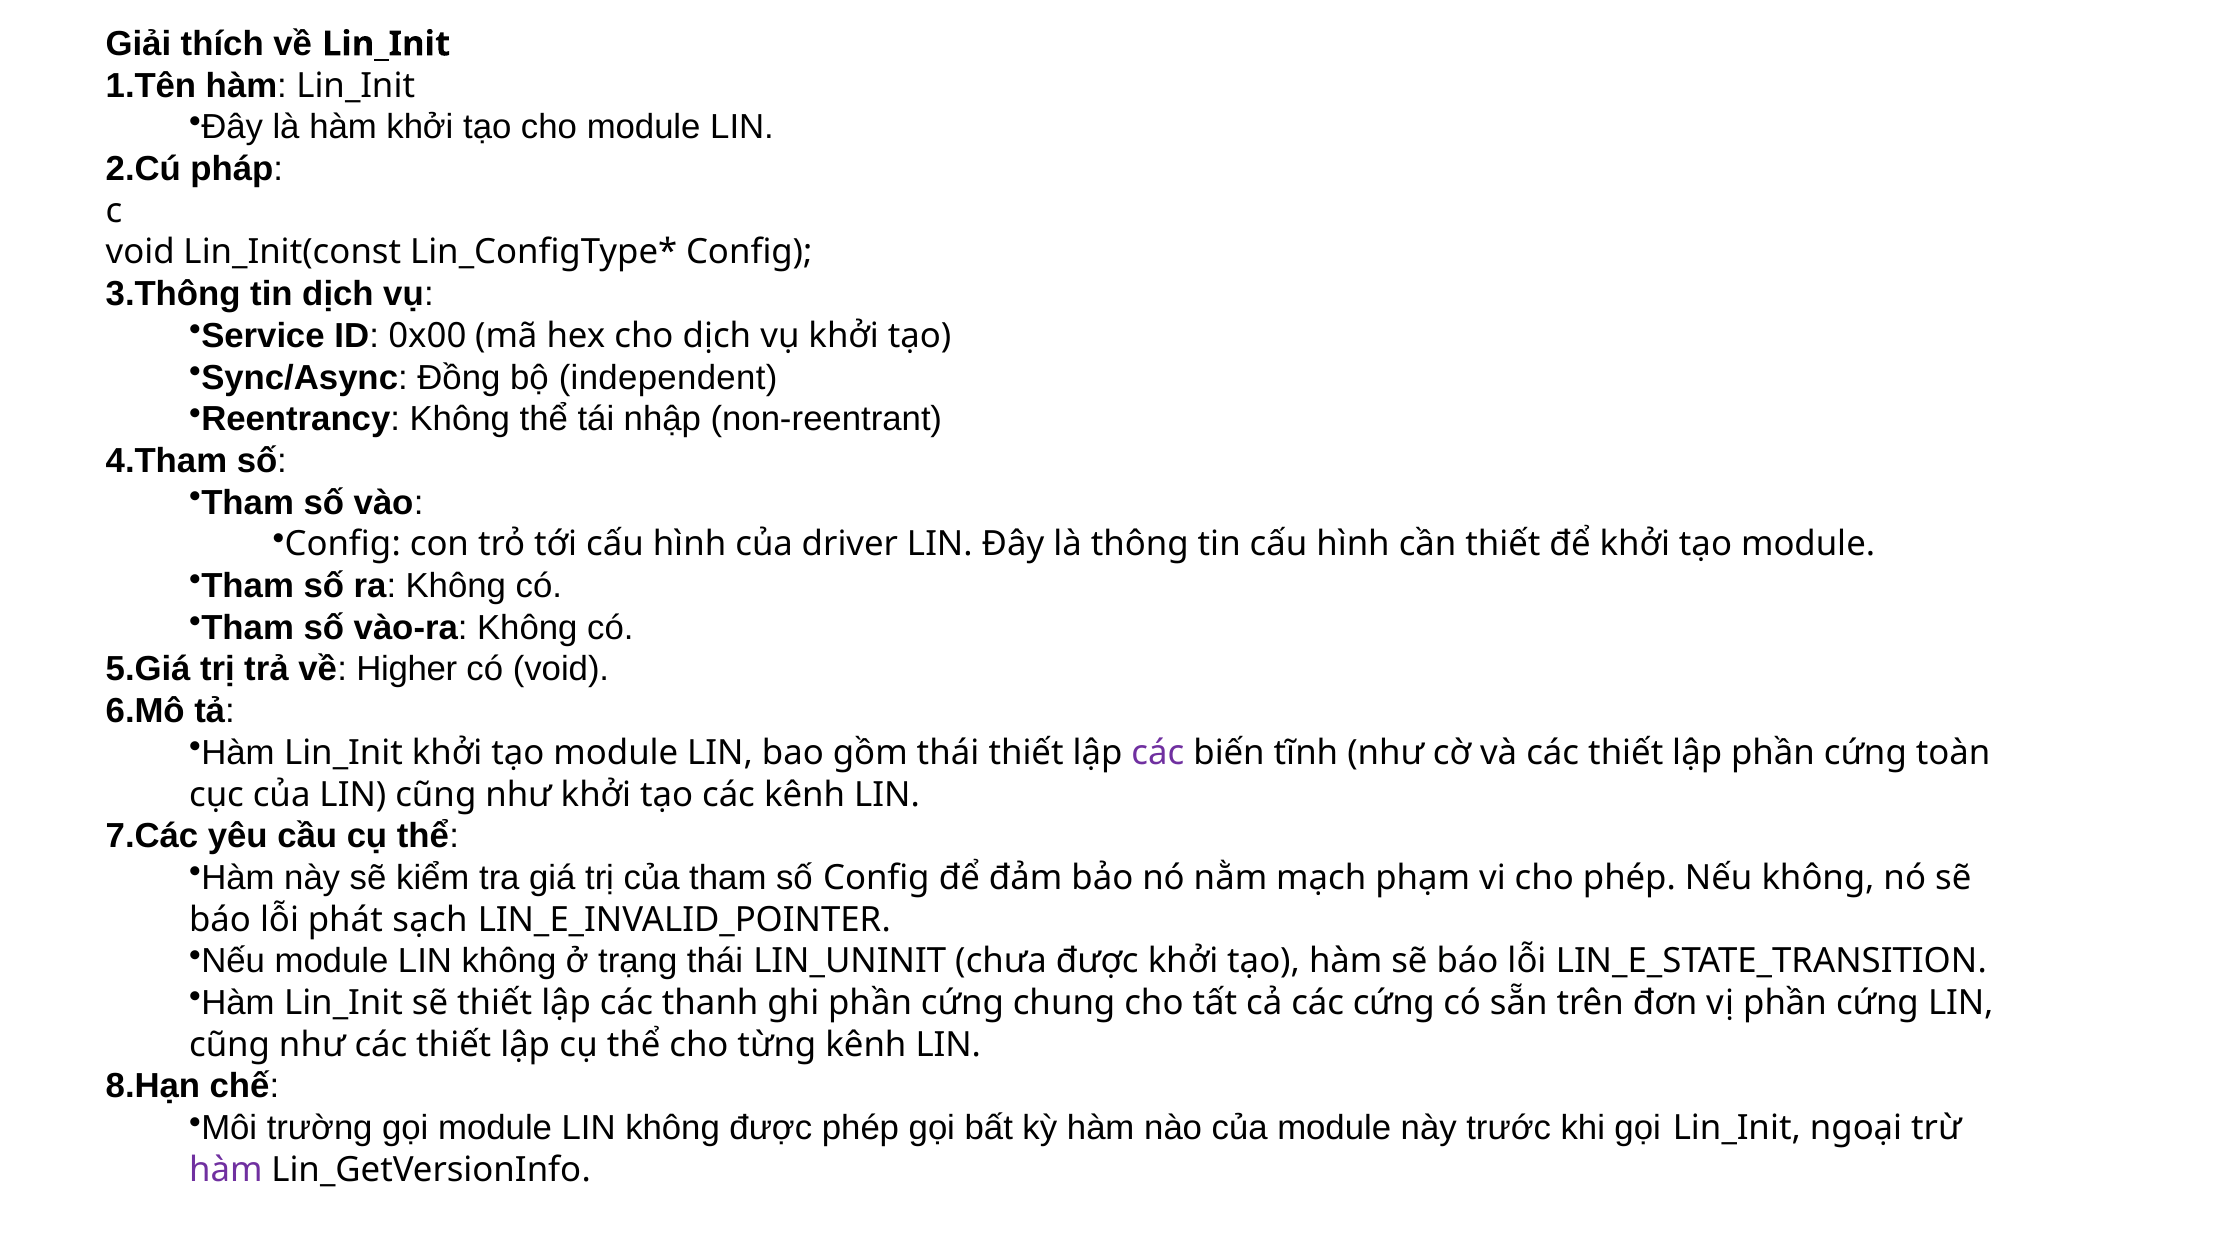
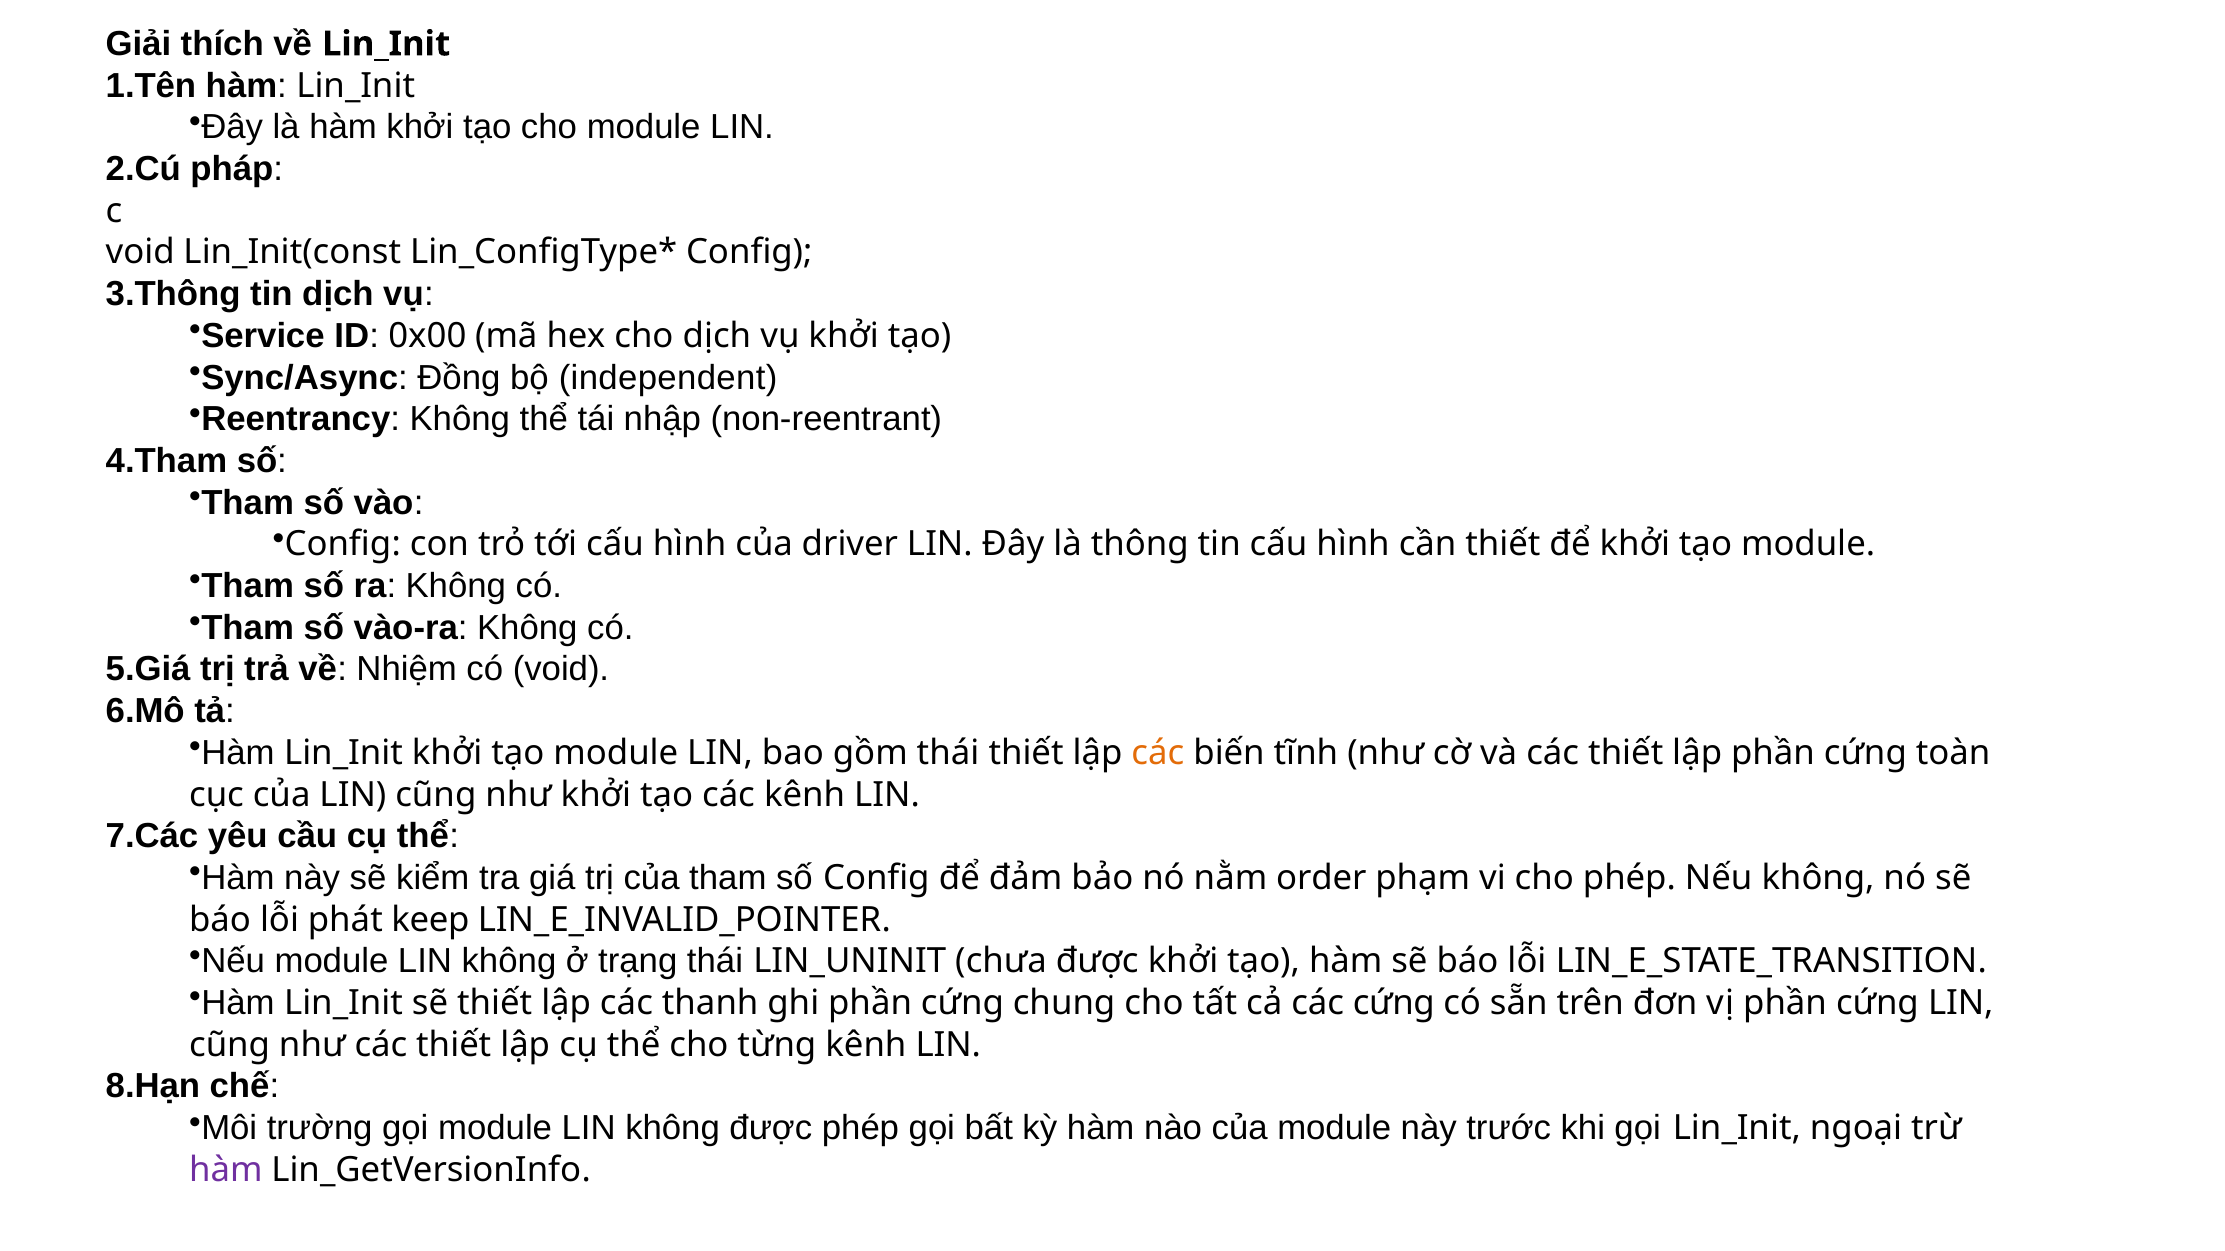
Higher: Higher -> Nhiệm
các at (1158, 753) colour: purple -> orange
mạch: mạch -> order
sạch: sạch -> keep
